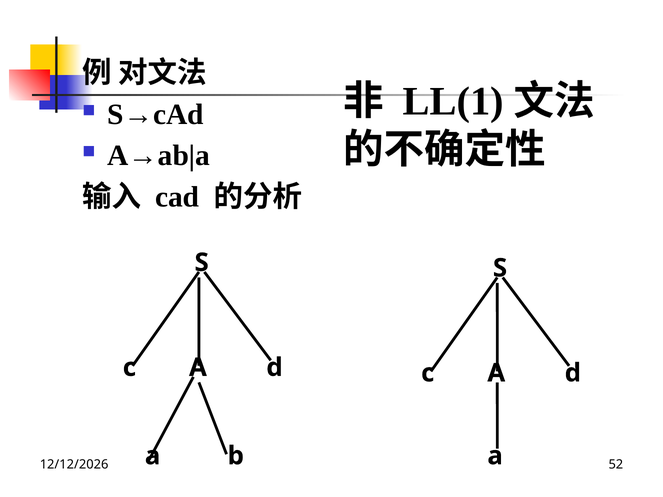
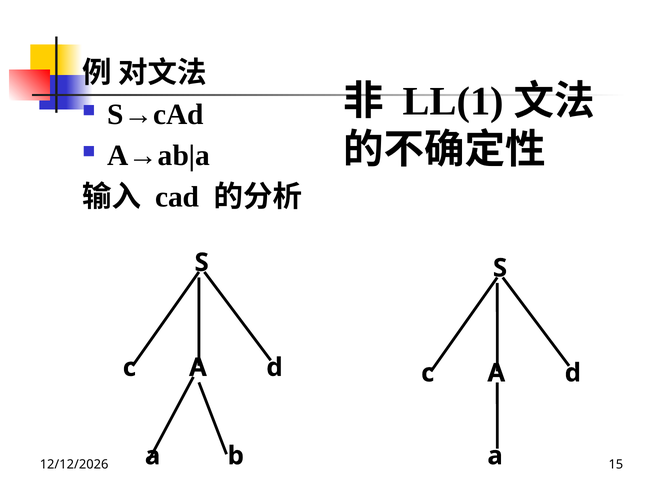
52: 52 -> 15
